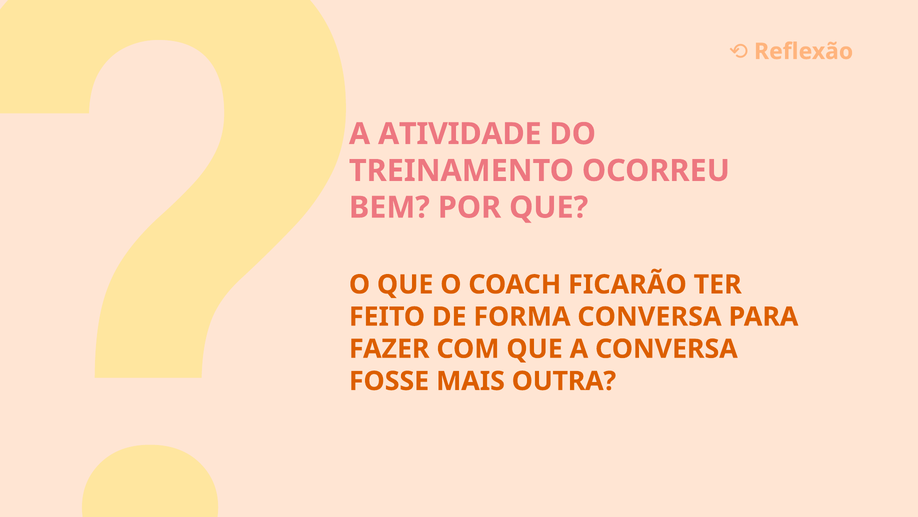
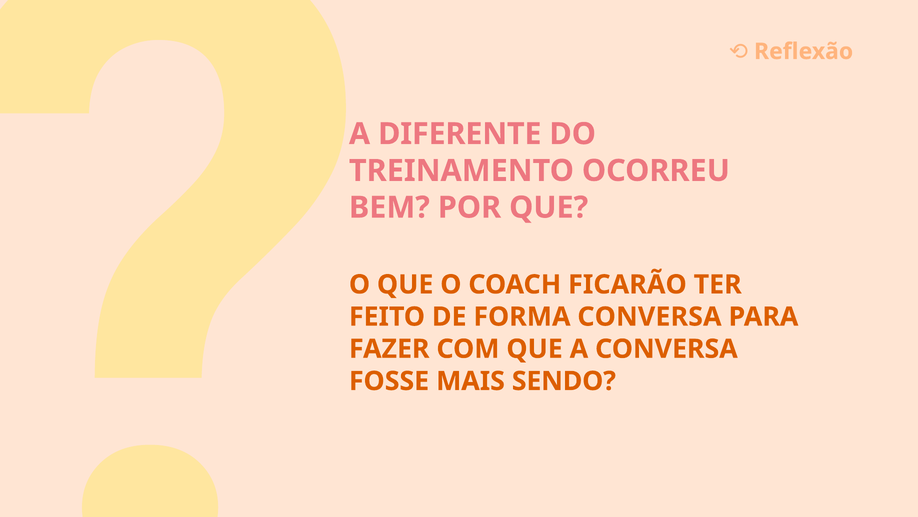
ATIVIDADE: ATIVIDADE -> DIFERENTE
OUTRA: OUTRA -> SENDO
